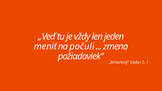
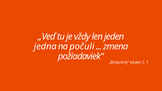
meniť: meniť -> jedna
